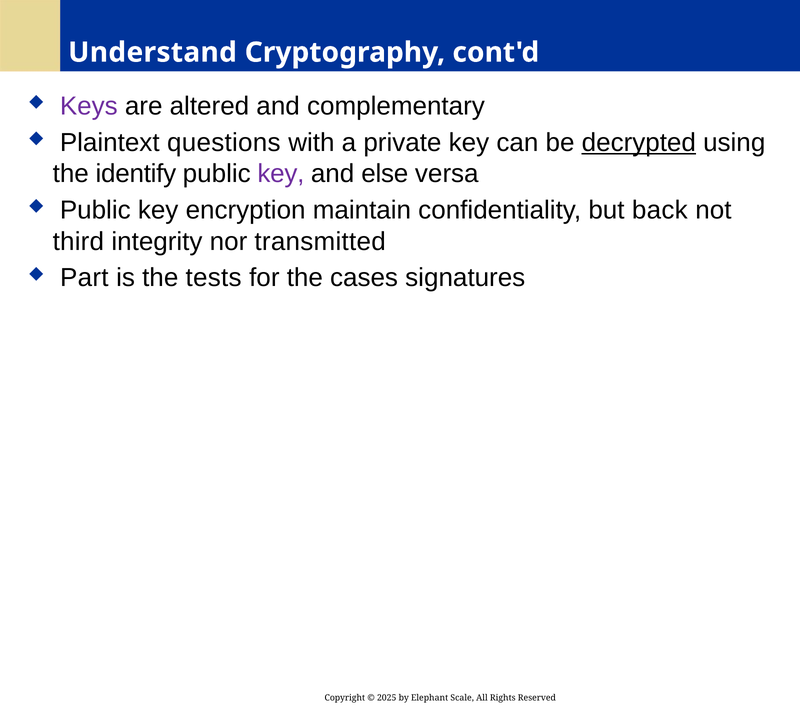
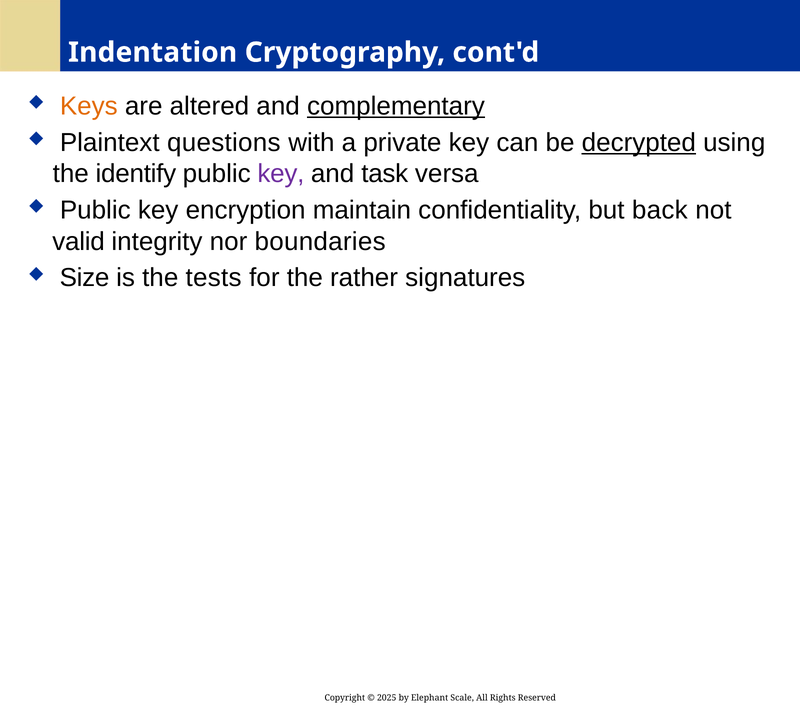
Understand: Understand -> Indentation
Keys colour: purple -> orange
complementary underline: none -> present
else: else -> task
third: third -> valid
transmitted: transmitted -> boundaries
Part: Part -> Size
cases: cases -> rather
